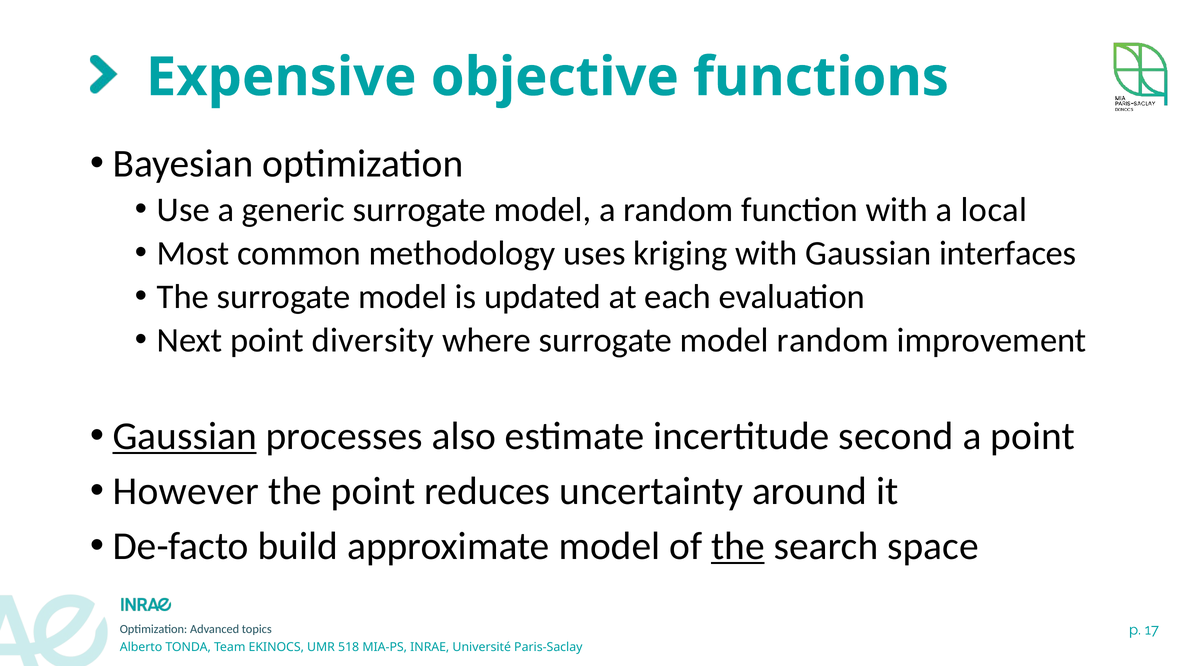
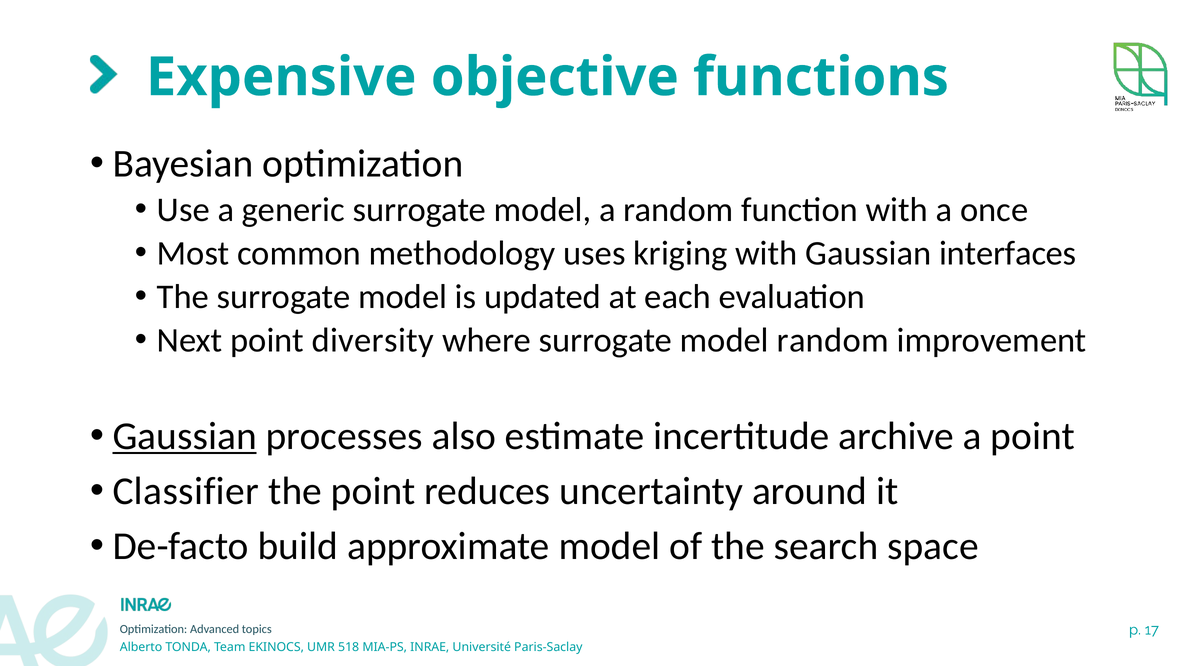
local: local -> once
second: second -> archive
However: However -> Classifier
the at (738, 546) underline: present -> none
